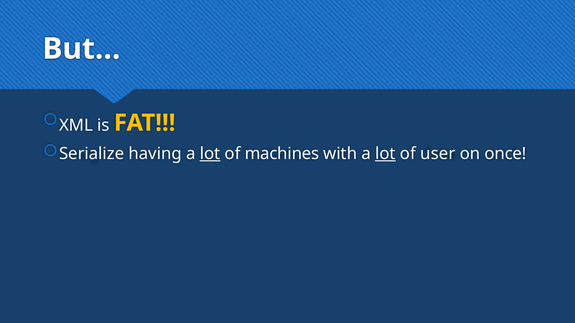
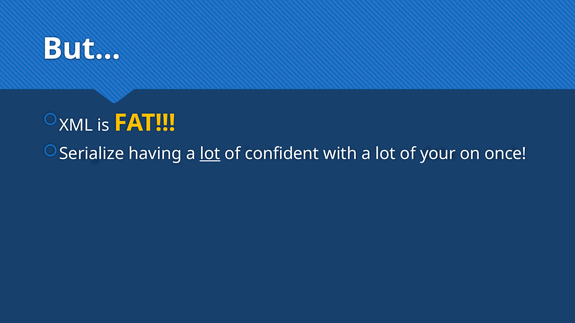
machines: machines -> confident
lot at (385, 154) underline: present -> none
user: user -> your
